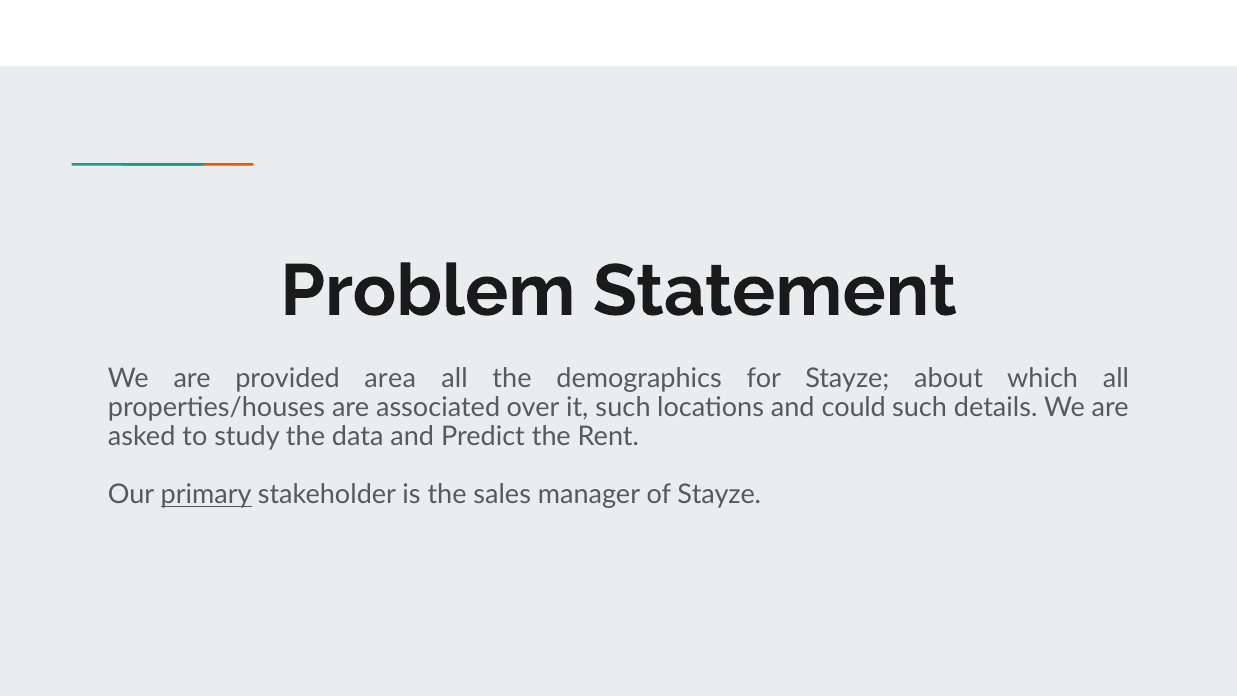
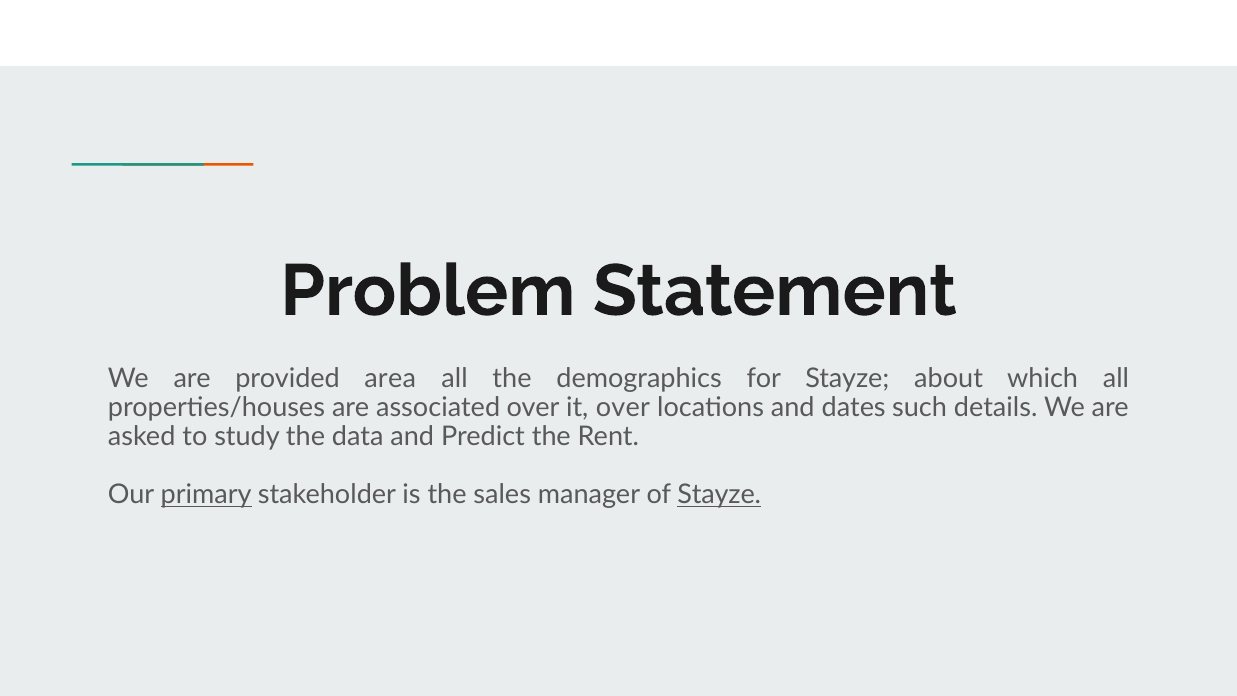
it such: such -> over
could: could -> dates
Stayze at (719, 495) underline: none -> present
